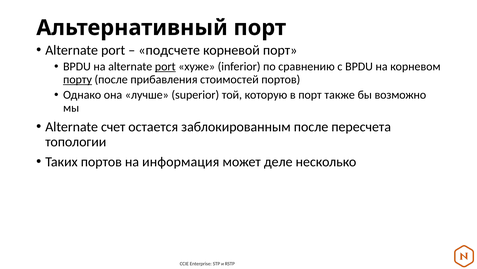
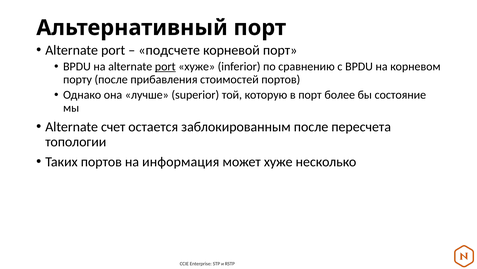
порту underline: present -> none
также: также -> более
возможно: возможно -> состояние
может деле: деле -> хуже
